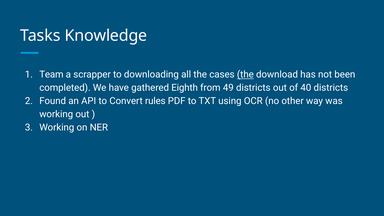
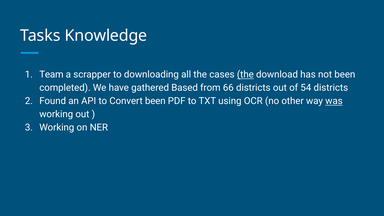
Eighth: Eighth -> Based
49: 49 -> 66
40: 40 -> 54
Convert rules: rules -> been
was underline: none -> present
